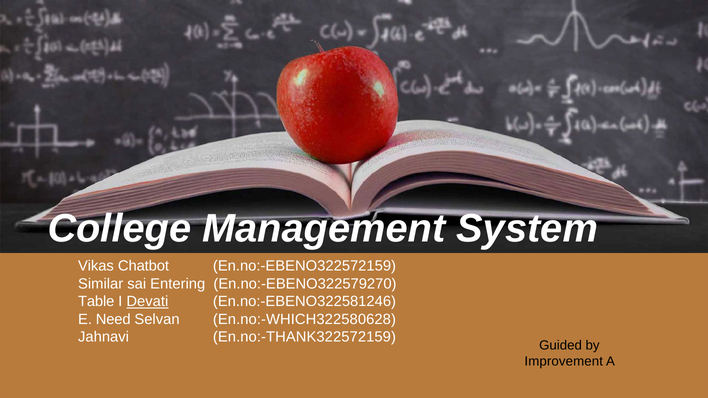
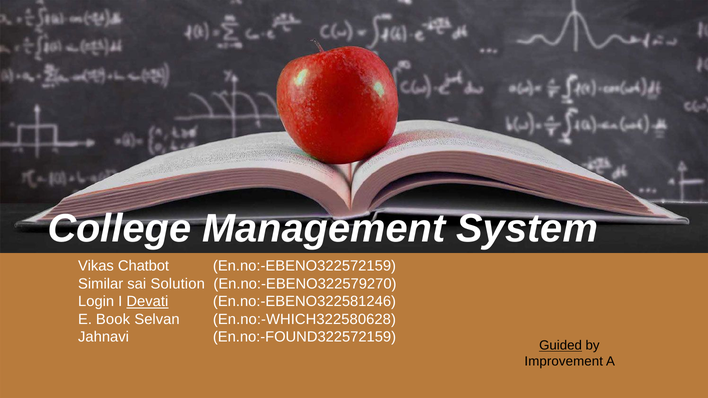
Entering: Entering -> Solution
Table: Table -> Login
Need: Need -> Book
En.no:-THANK322572159: En.no:-THANK322572159 -> En.no:-FOUND322572159
Guided underline: none -> present
